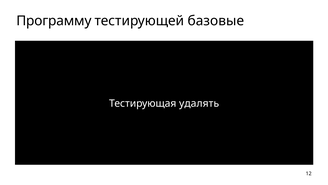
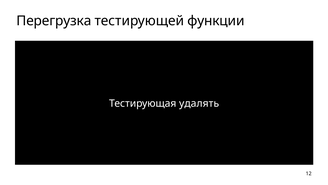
Программу: Программу -> Перегрузка
базовые: базовые -> функции
